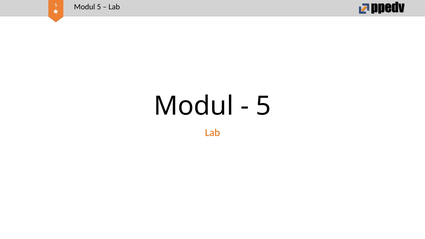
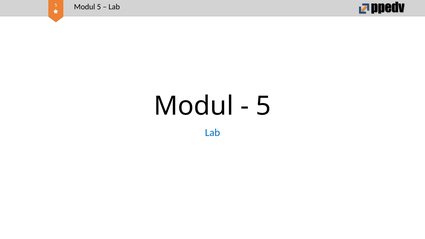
Lab at (213, 133) colour: orange -> blue
